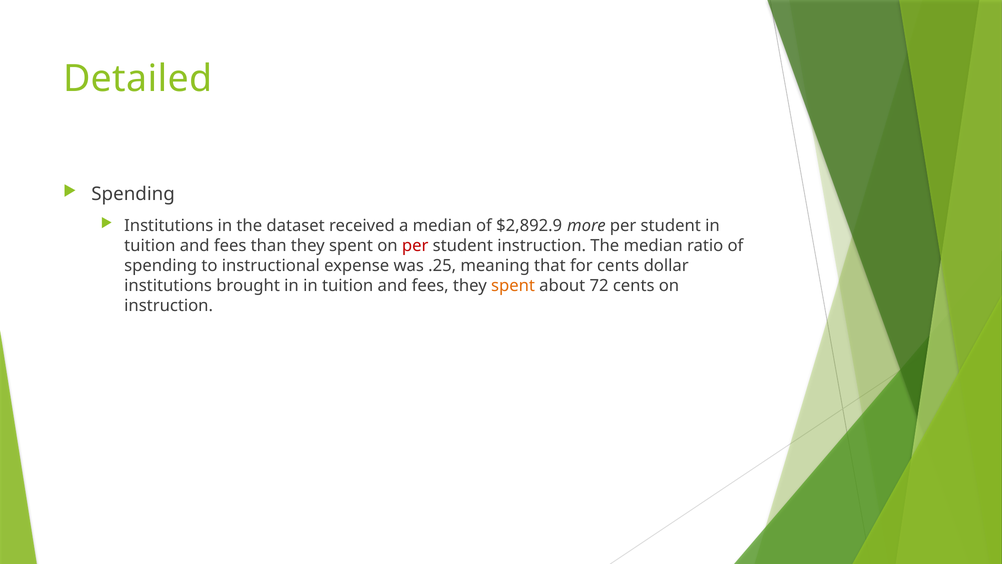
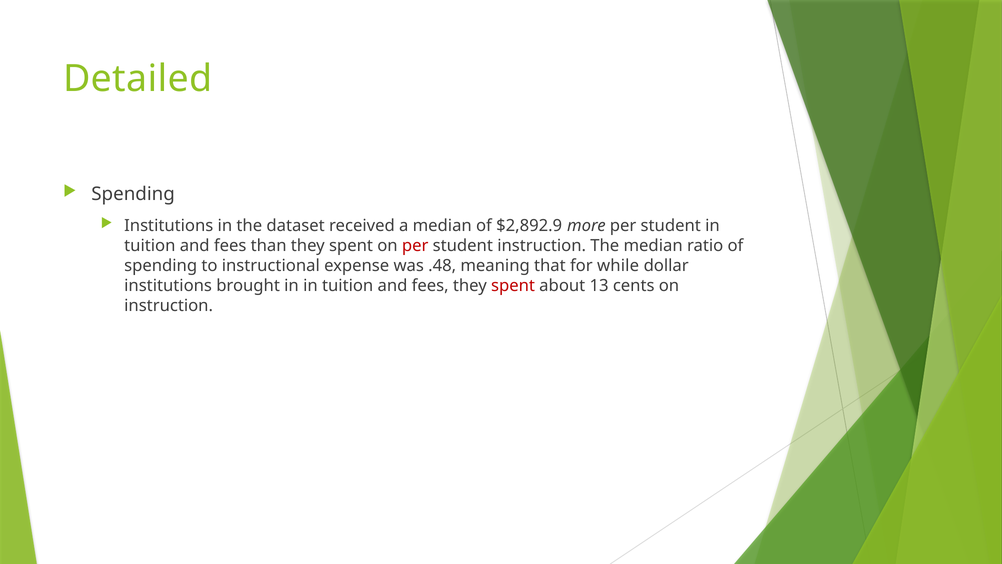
.25: .25 -> .48
for cents: cents -> while
spent at (513, 285) colour: orange -> red
72: 72 -> 13
